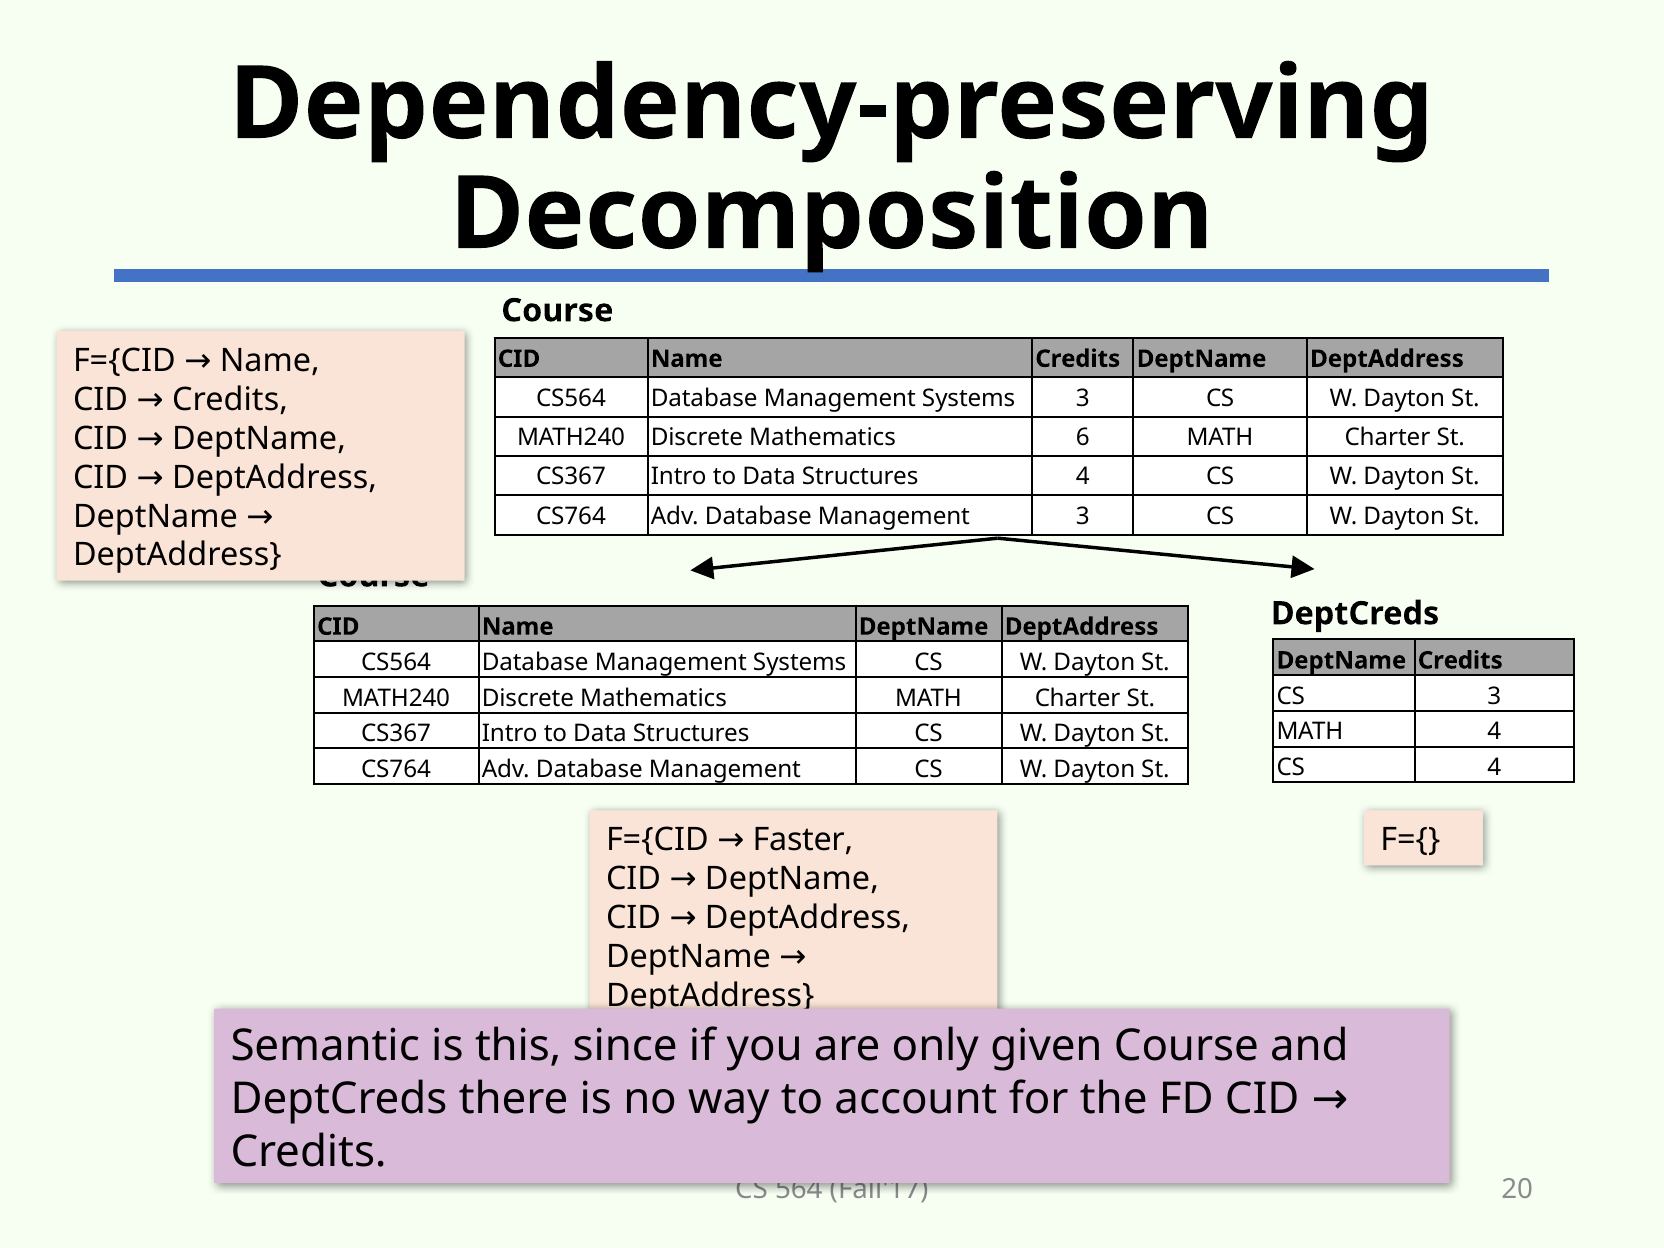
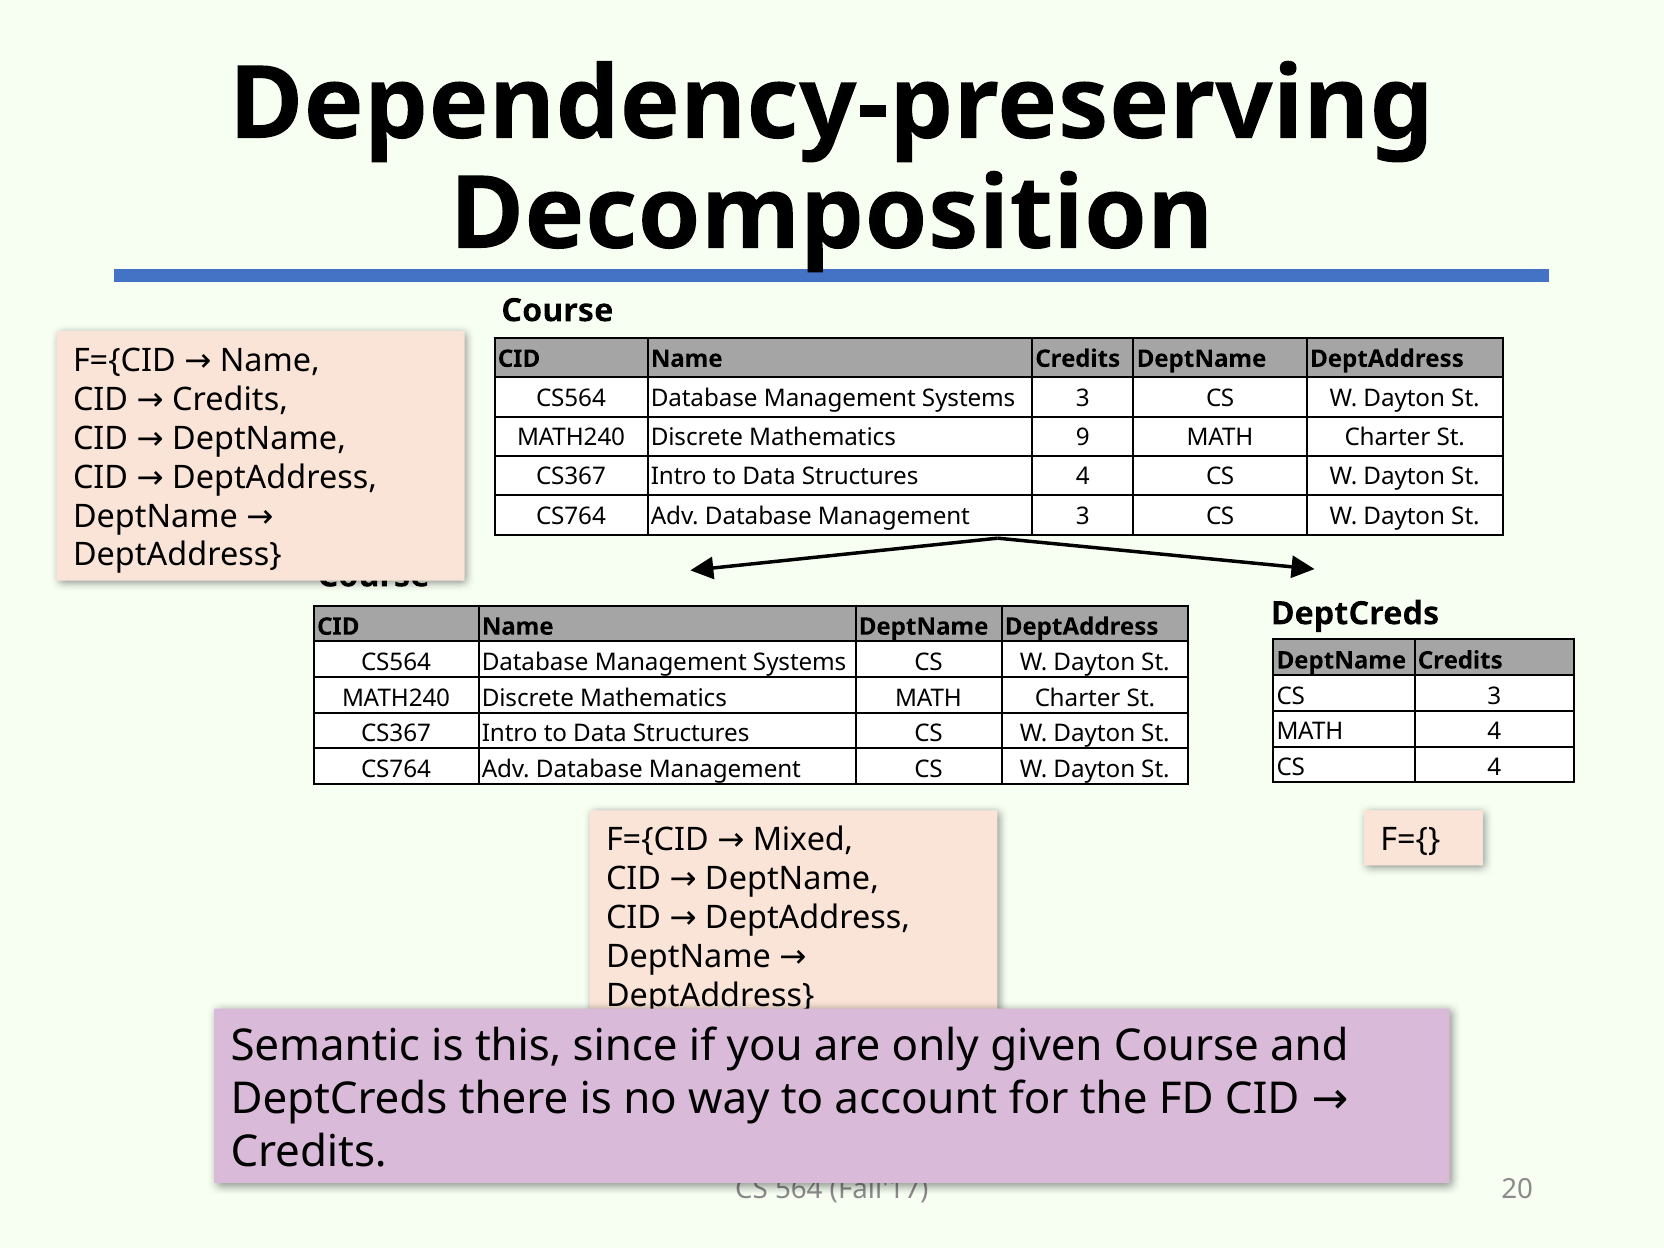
6: 6 -> 9
Faster: Faster -> Mixed
